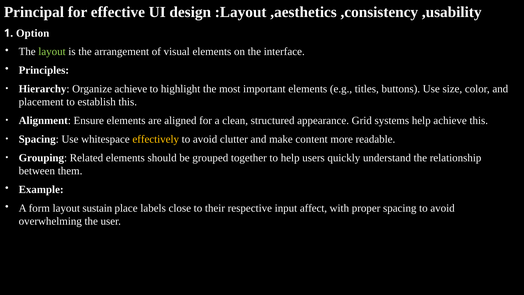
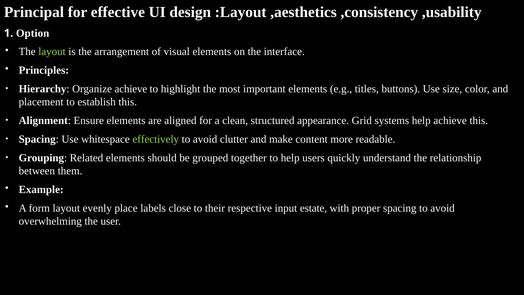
effectively colour: yellow -> light green
sustain: sustain -> evenly
affect: affect -> estate
